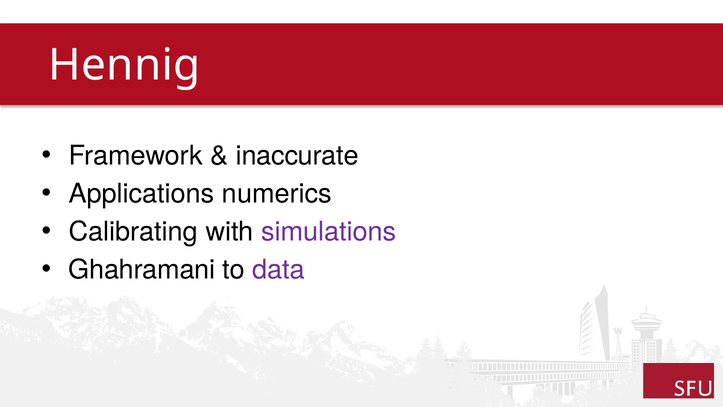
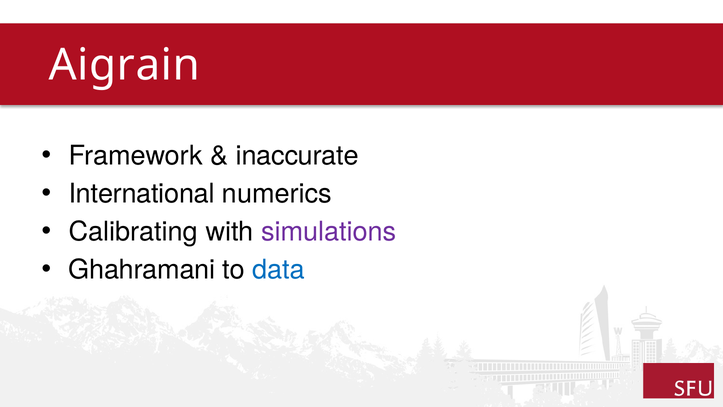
Hennig: Hennig -> Aigrain
Applications: Applications -> International
data colour: purple -> blue
